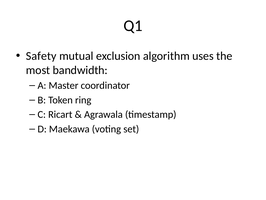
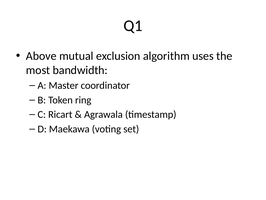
Safety: Safety -> Above
